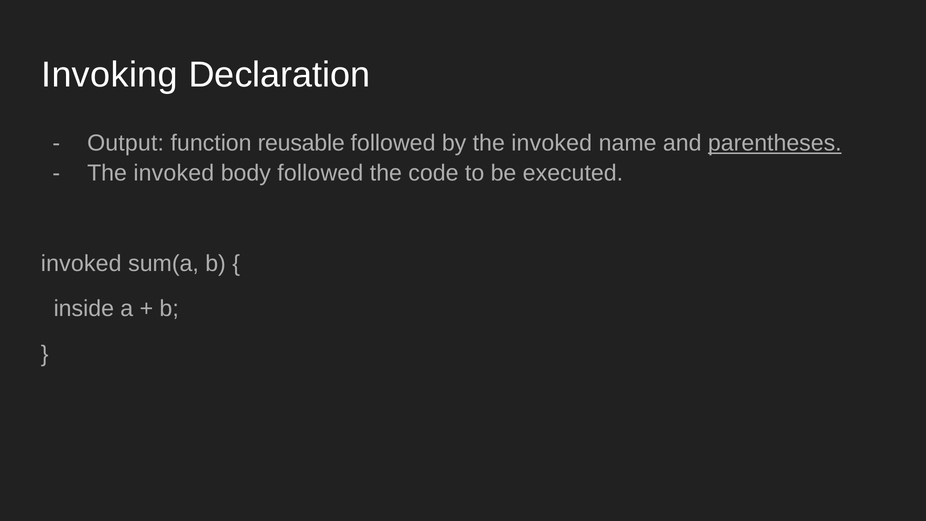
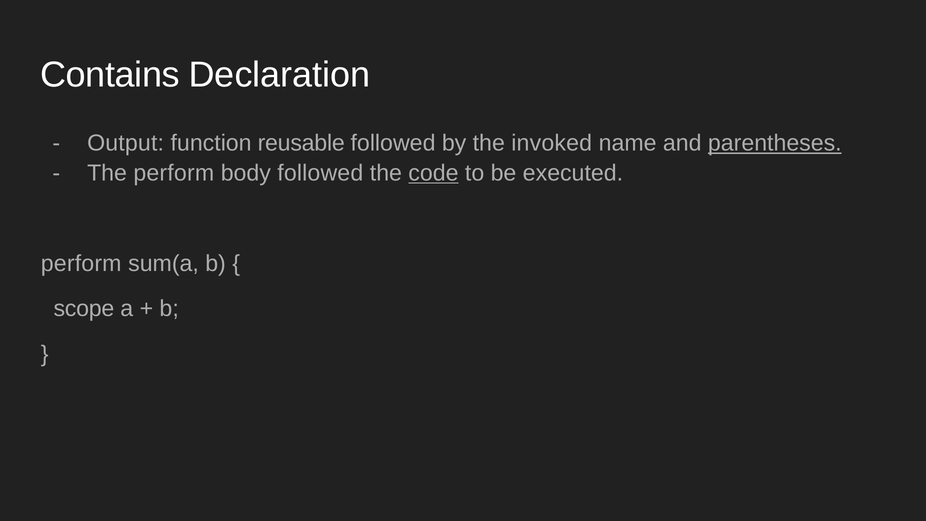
Invoking: Invoking -> Contains
invoked at (174, 173): invoked -> perform
code underline: none -> present
invoked at (81, 263): invoked -> perform
inside: inside -> scope
